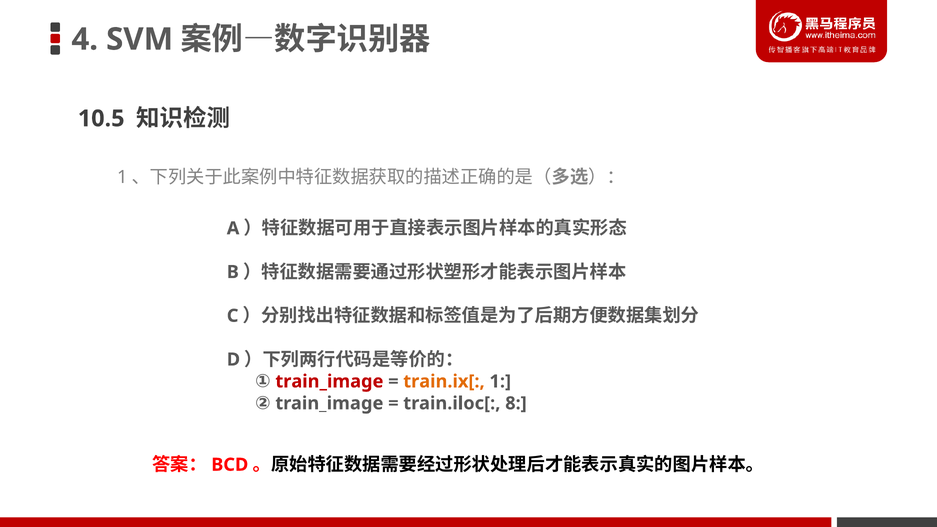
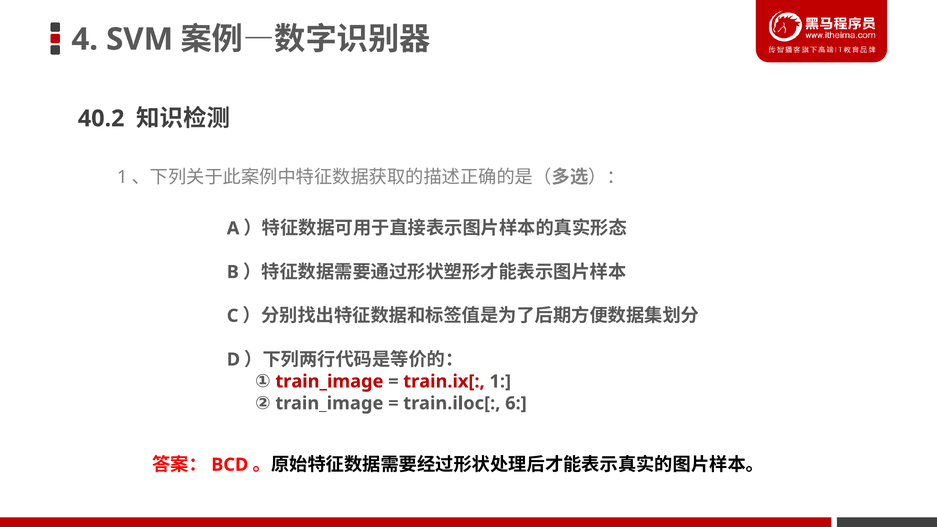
10.5: 10.5 -> 40.2
train.ix[ colour: orange -> red
8: 8 -> 6
